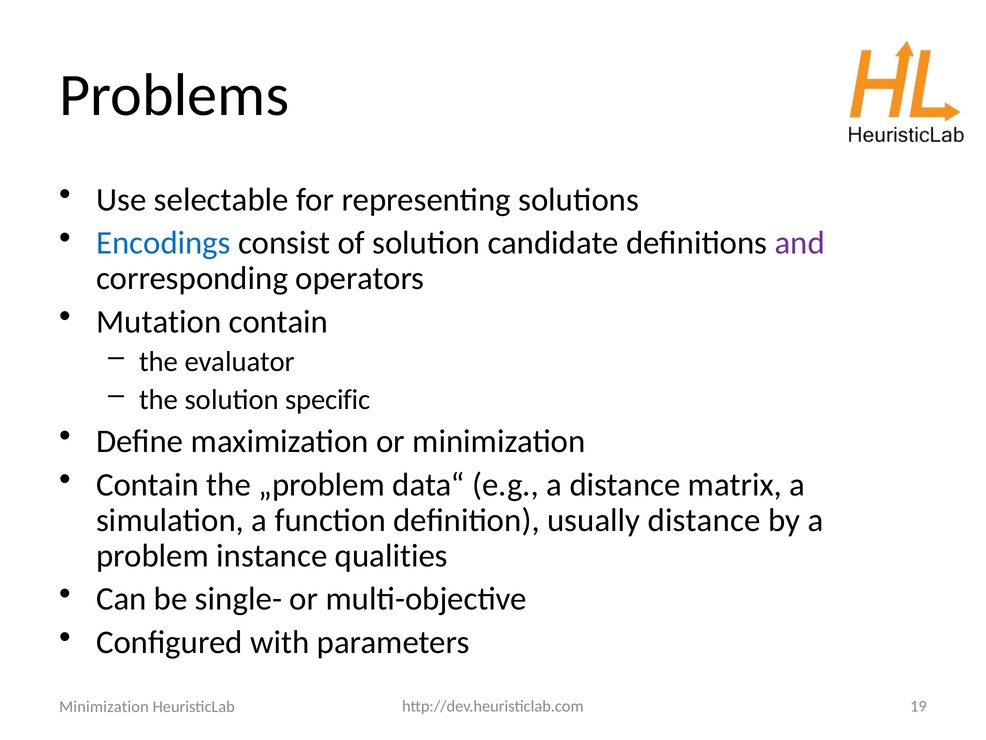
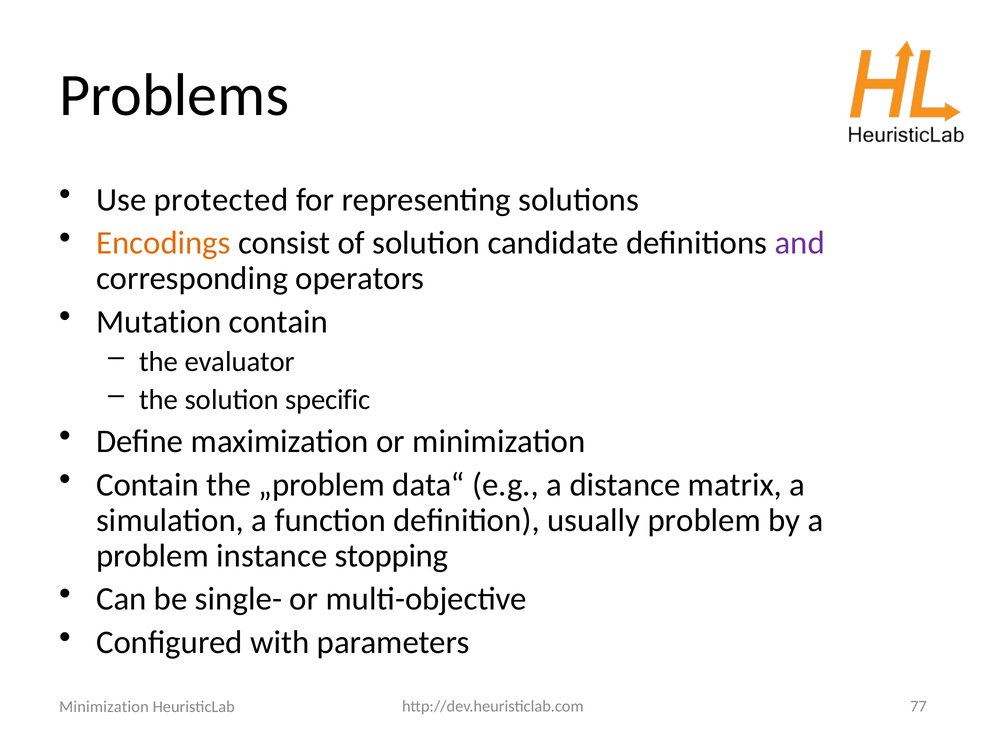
selectable: selectable -> protected
Encodings colour: blue -> orange
usually distance: distance -> problem
qualities: qualities -> stopping
19: 19 -> 77
